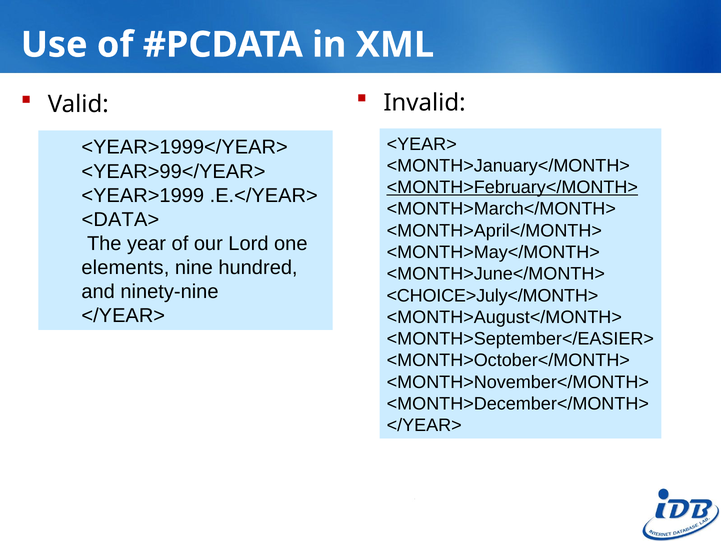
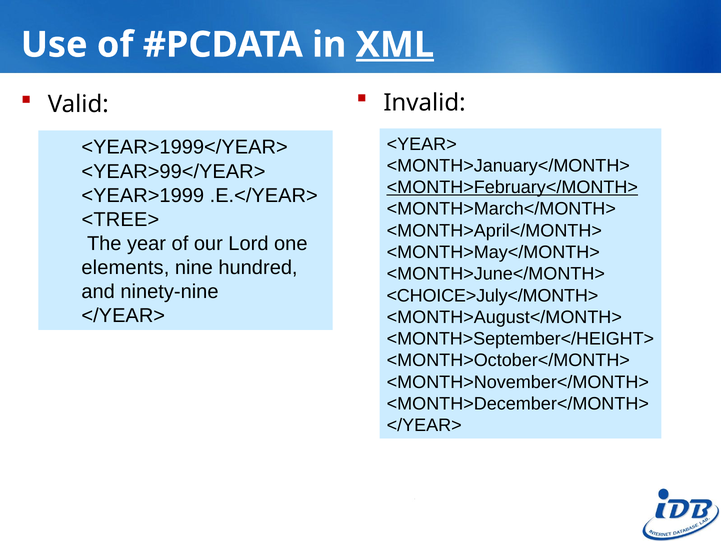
XML underline: none -> present
<DATA>: <DATA> -> <TREE>
<MONTH>September</EASIER>: <MONTH>September</EASIER> -> <MONTH>September</HEIGHT>
